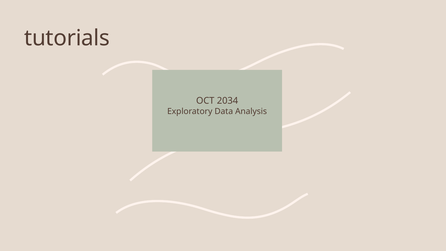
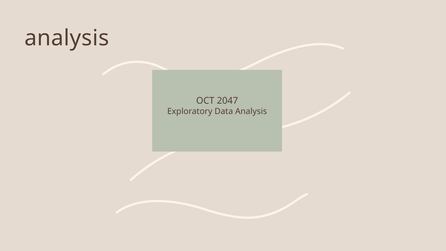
tutorials at (67, 38): tutorials -> analysis
2034: 2034 -> 2047
